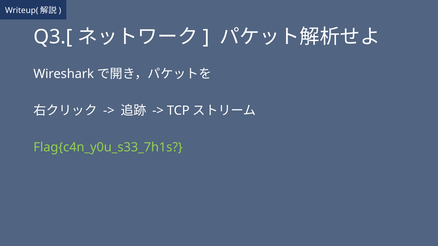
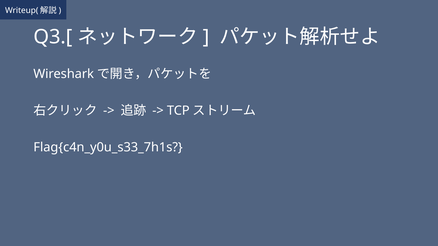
Flag{c4n_y0u_s33_7h1s colour: light green -> white
